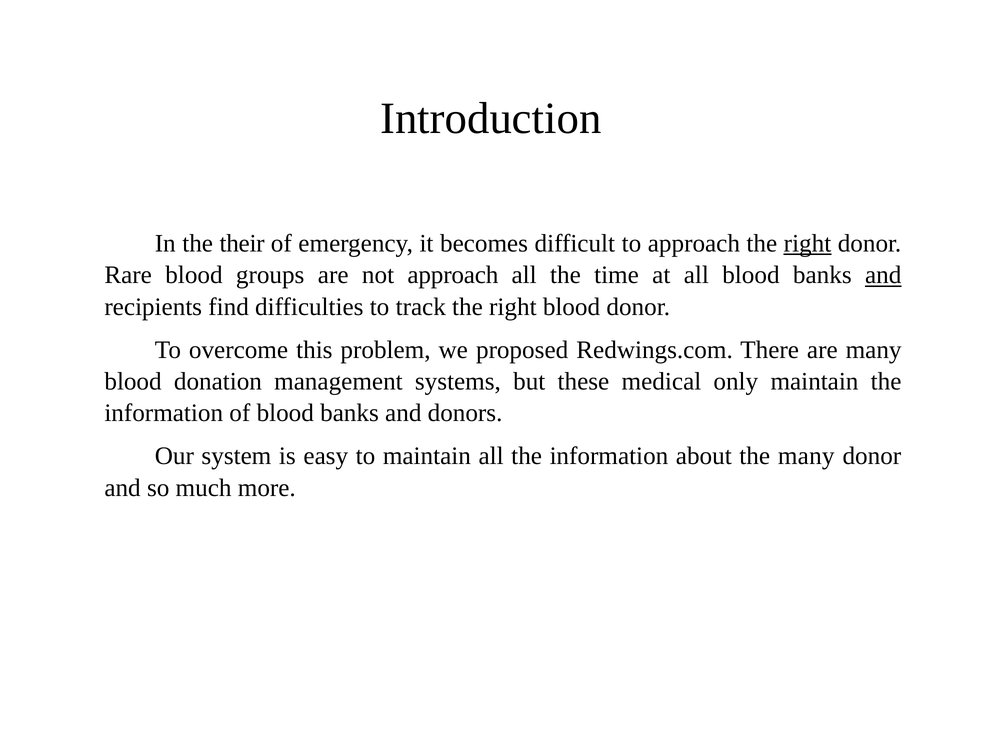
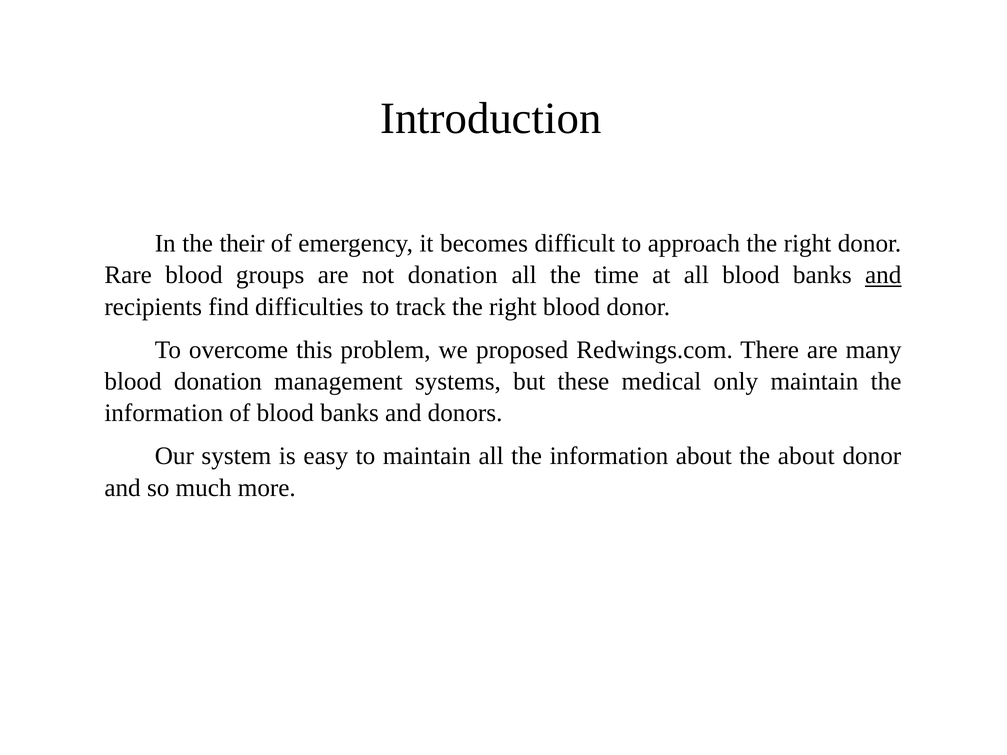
right at (808, 244) underline: present -> none
not approach: approach -> donation
the many: many -> about
